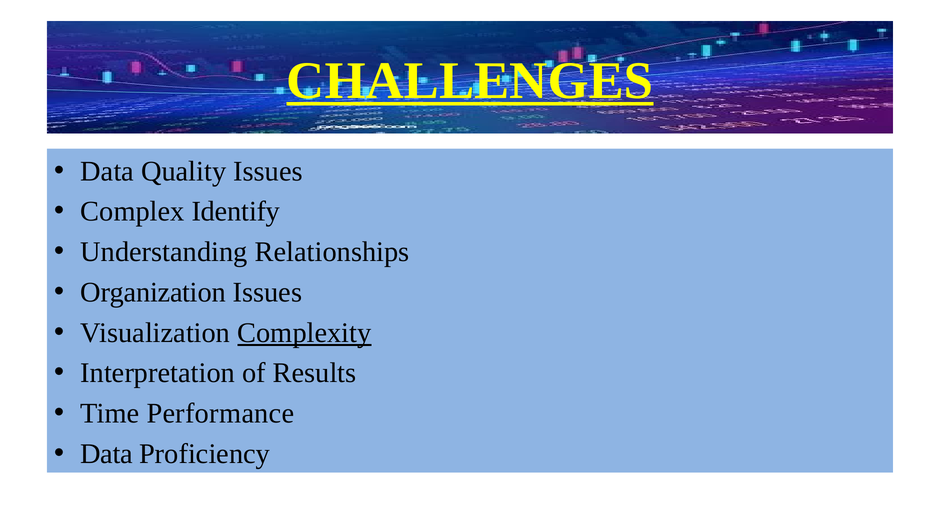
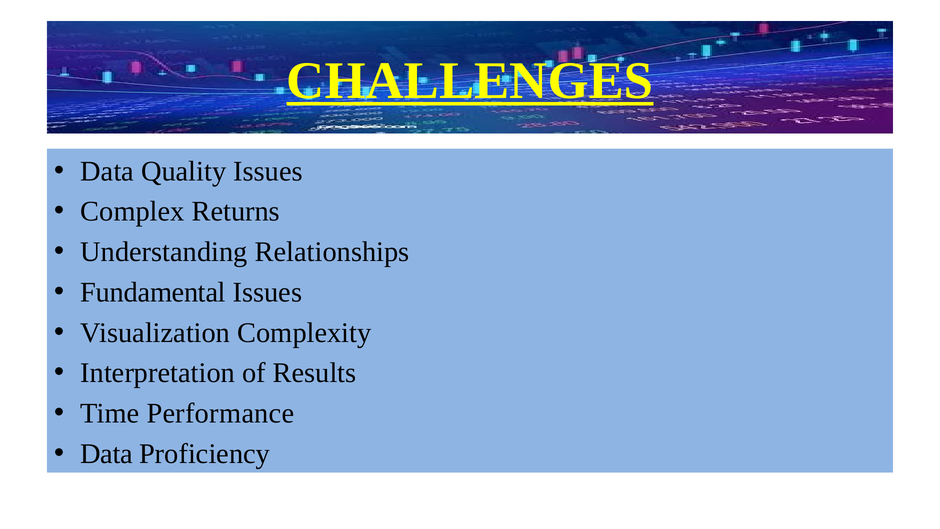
Identify: Identify -> Returns
Organization: Organization -> Fundamental
Complexity underline: present -> none
